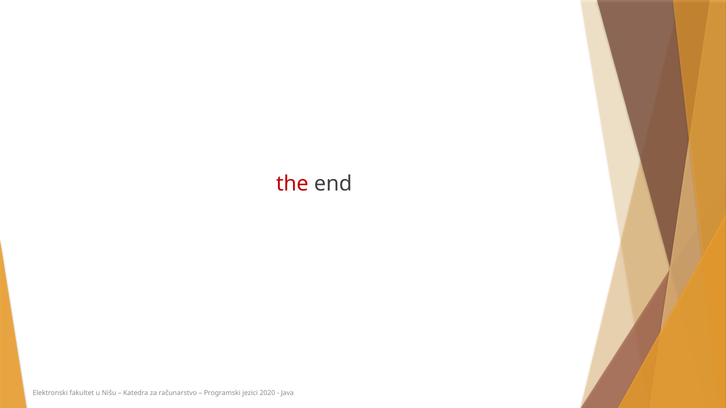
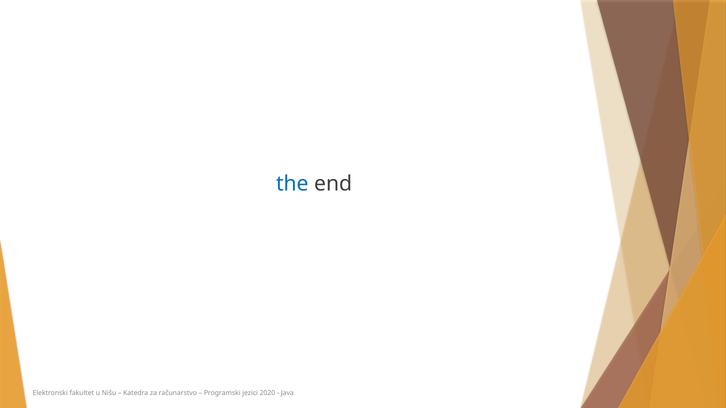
the colour: red -> blue
